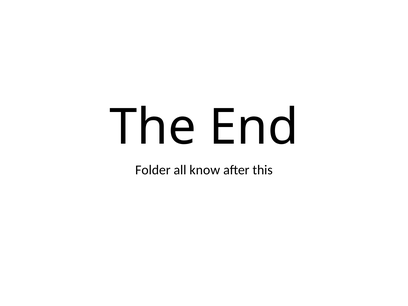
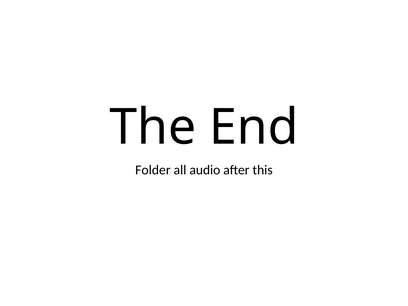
know: know -> audio
